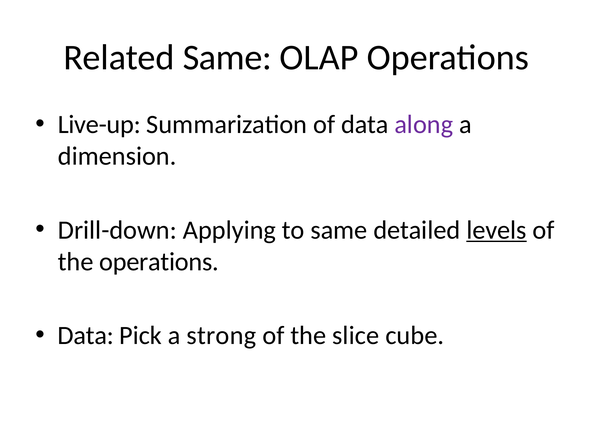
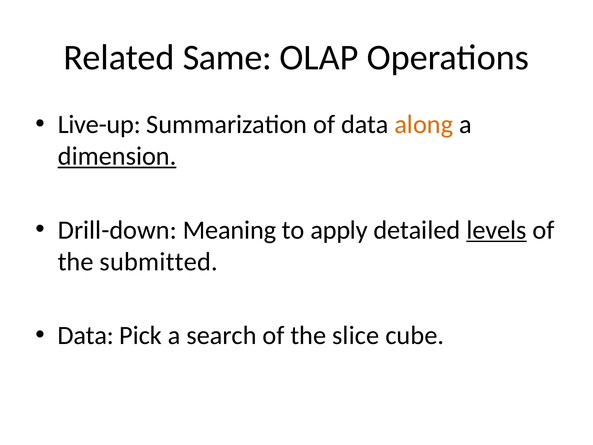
along colour: purple -> orange
dimension underline: none -> present
Applying: Applying -> Meaning
to same: same -> apply
the operations: operations -> submitted
strong: strong -> search
